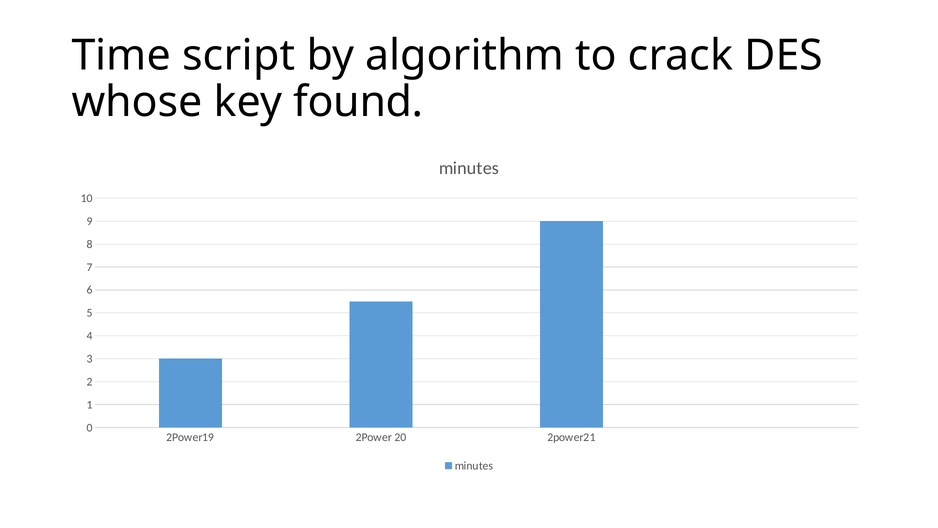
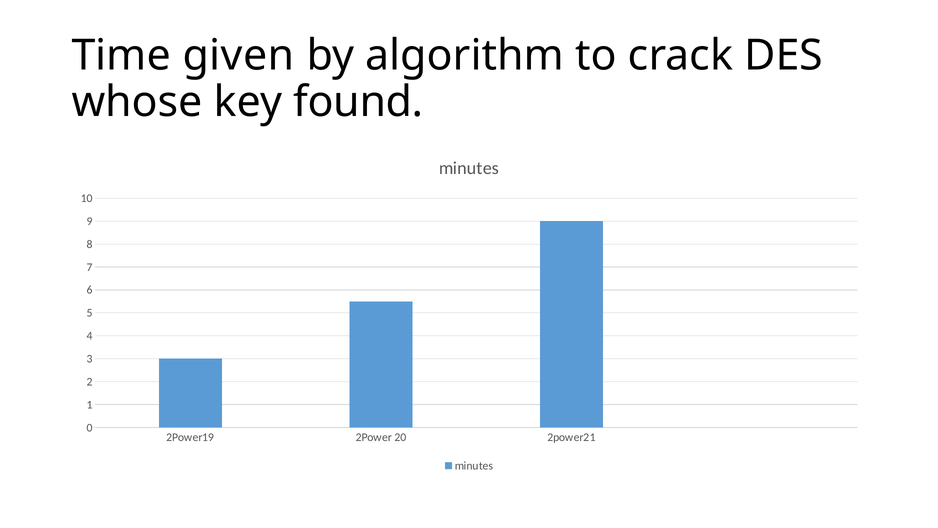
script: script -> given
